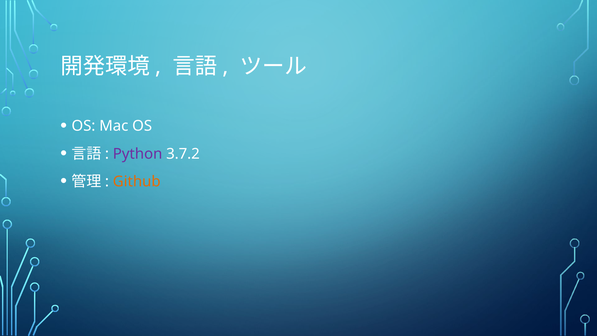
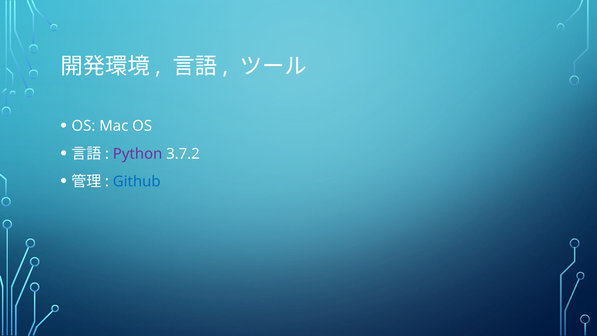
Github colour: orange -> blue
